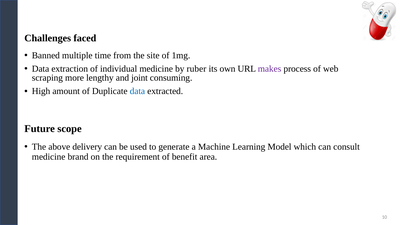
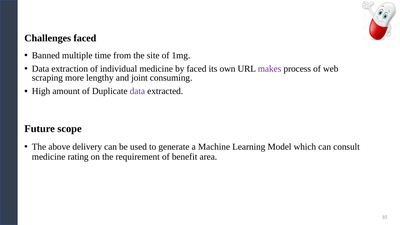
by ruber: ruber -> faced
data at (137, 91) colour: blue -> purple
brand: brand -> rating
